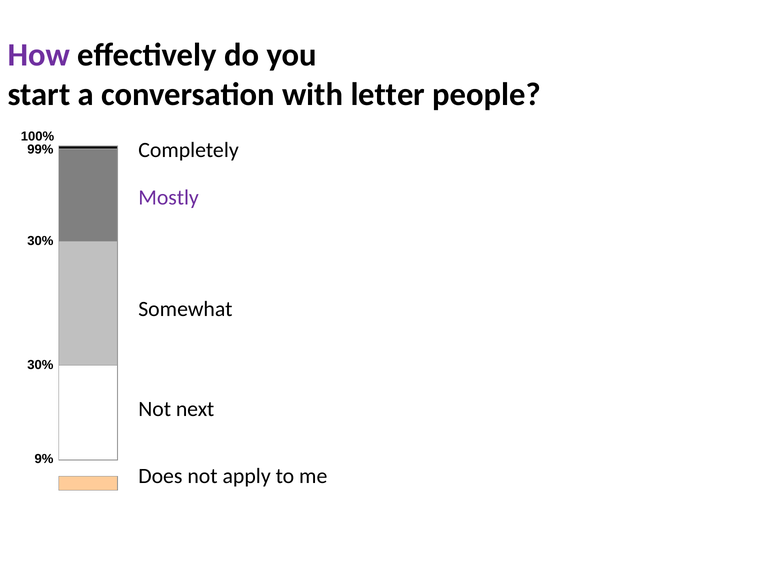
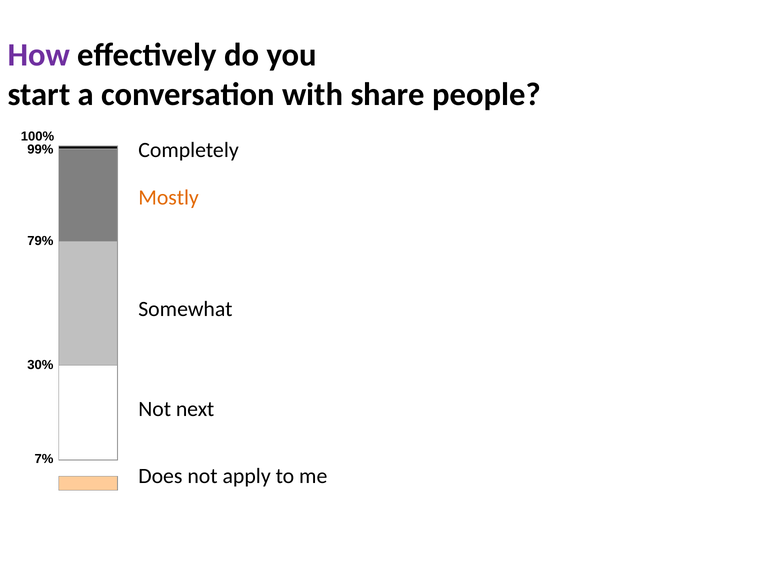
letter: letter -> share
Mostly colour: purple -> orange
30% at (40, 241): 30% -> 79%
9%: 9% -> 7%
